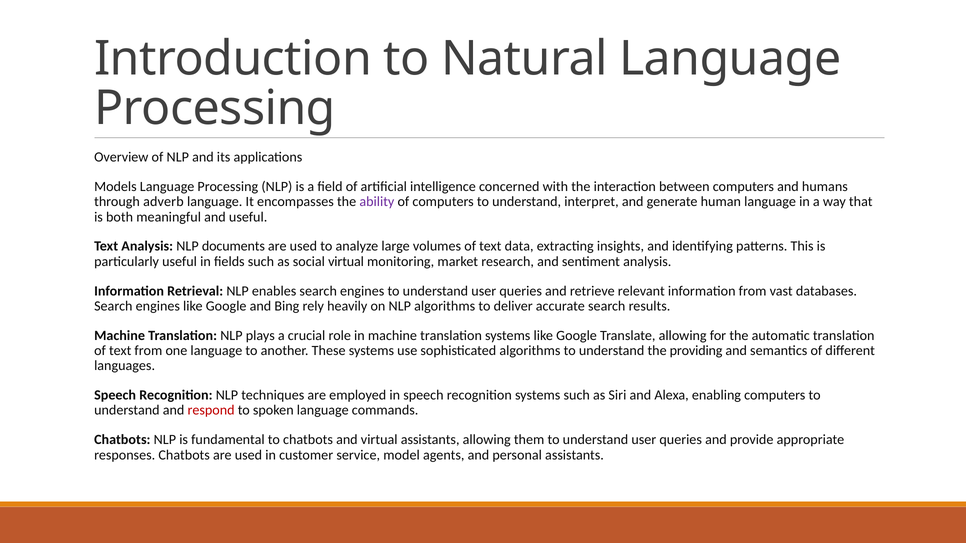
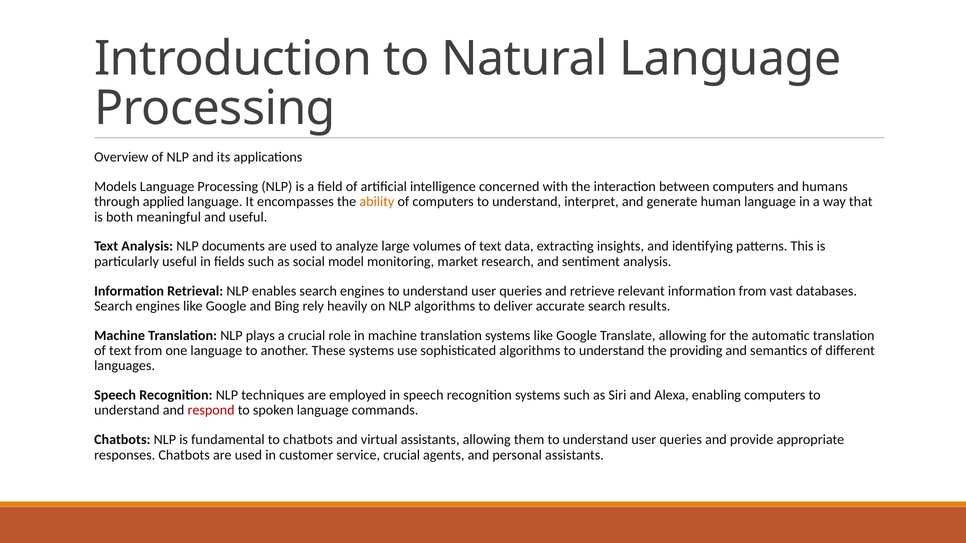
adverb: adverb -> applied
ability colour: purple -> orange
social virtual: virtual -> model
service model: model -> crucial
